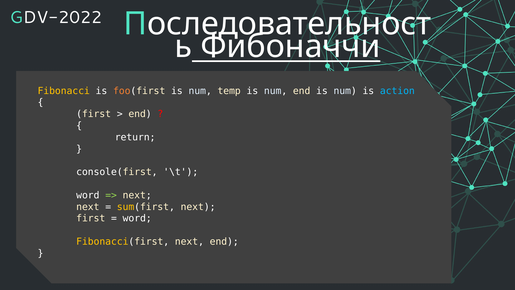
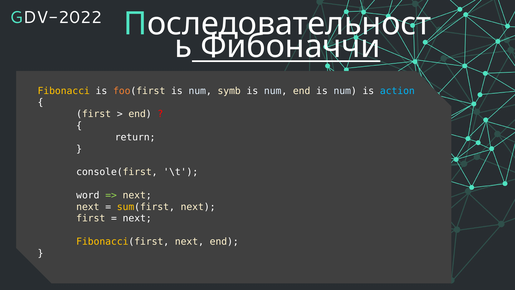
temp: temp -> symb
word at (137, 218): word -> next
